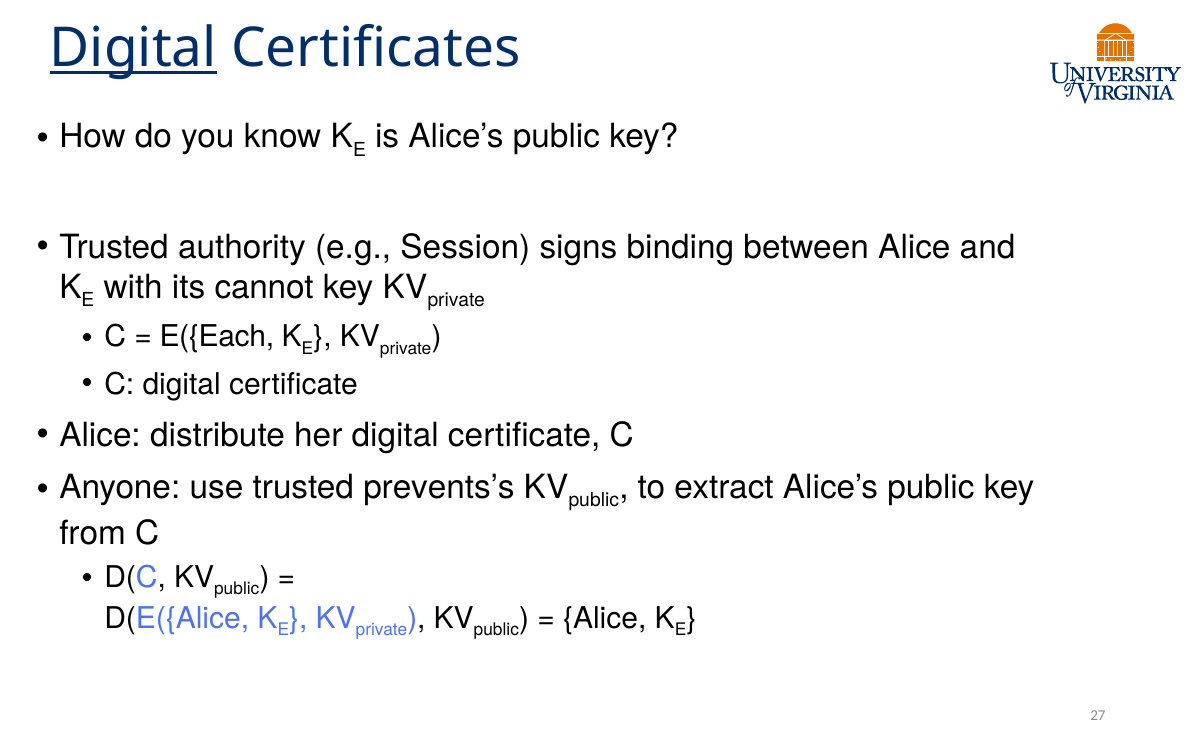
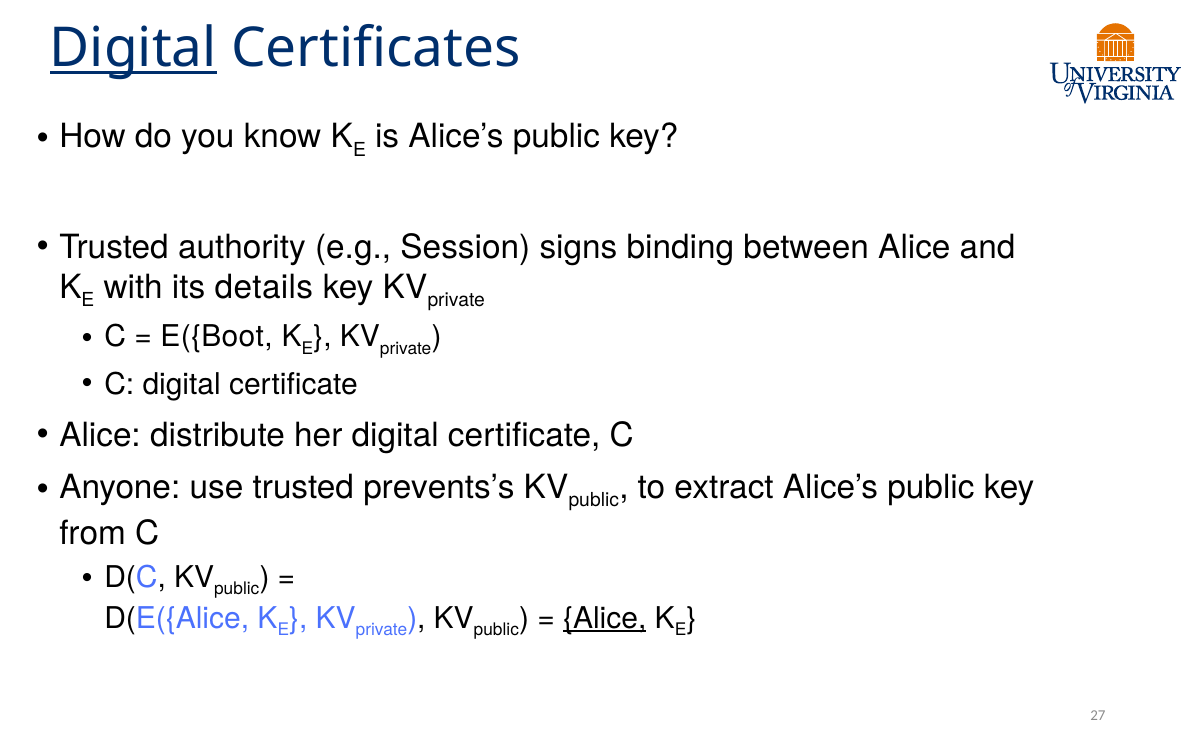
cannot: cannot -> details
E({Each: E({Each -> E({Boot
Alice at (605, 618) underline: none -> present
